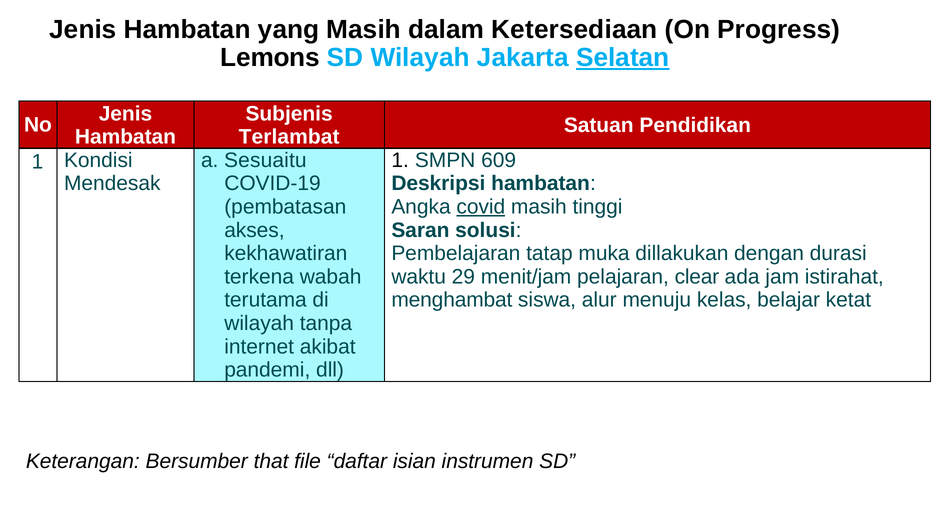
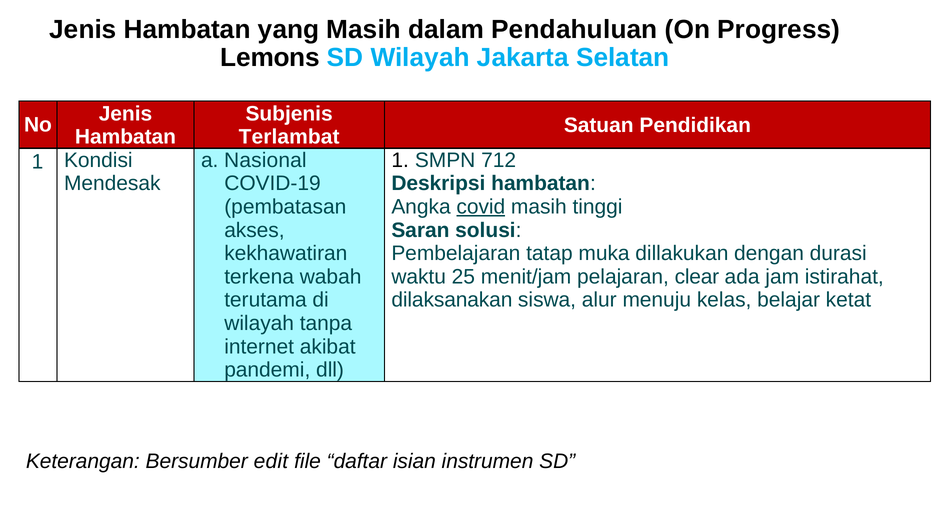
Ketersediaan: Ketersediaan -> Pendahuluan
Selatan underline: present -> none
Sesuaitu: Sesuaitu -> Nasional
609: 609 -> 712
29: 29 -> 25
menghambat: menghambat -> dilaksanakan
that: that -> edit
